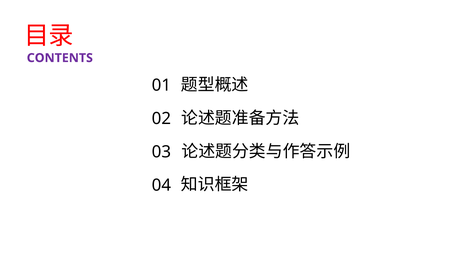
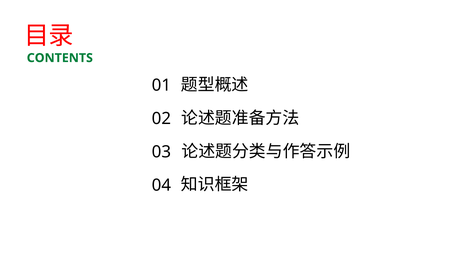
CONTENTS colour: purple -> green
